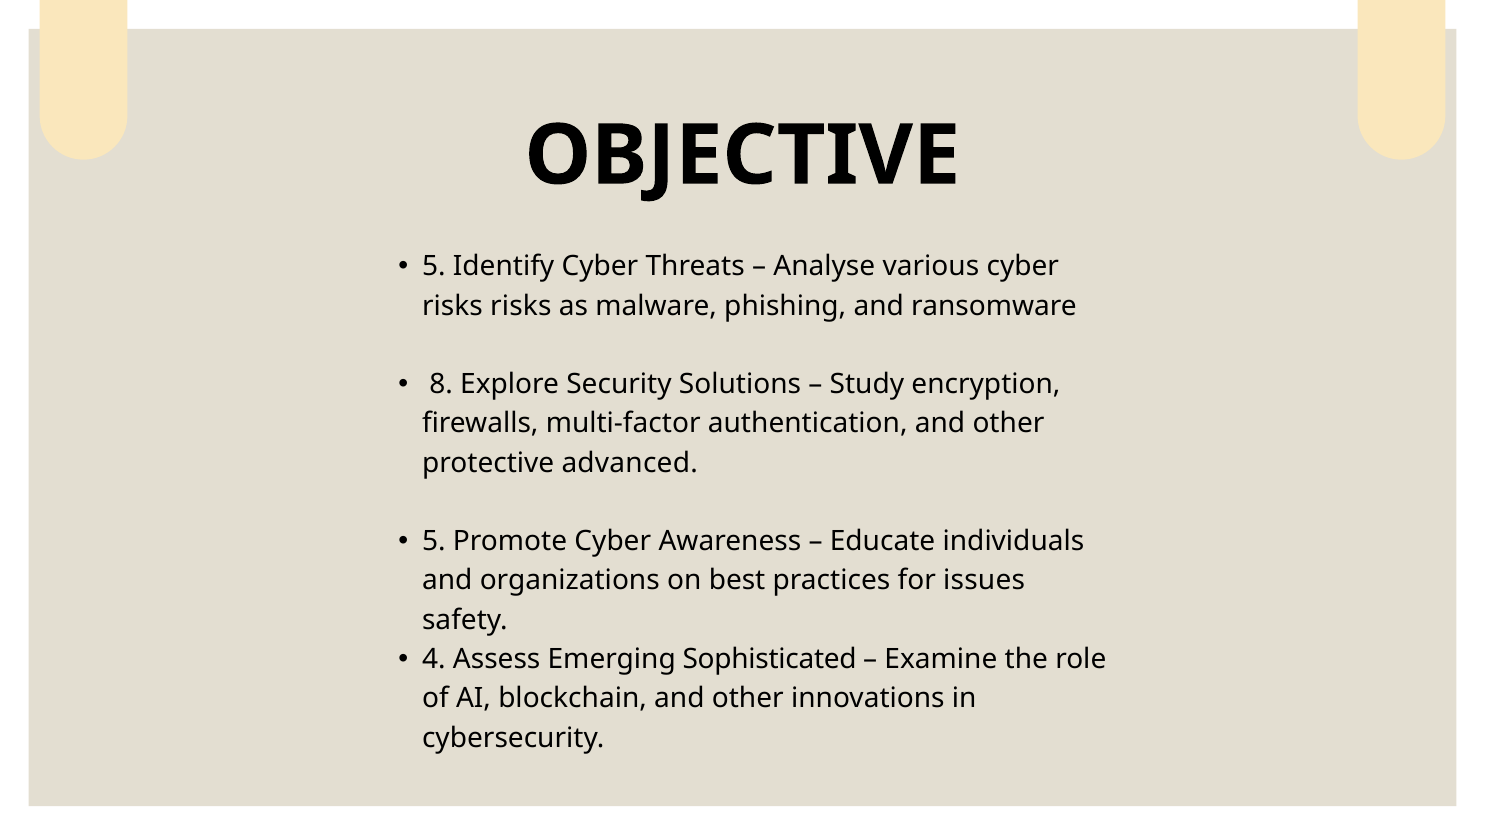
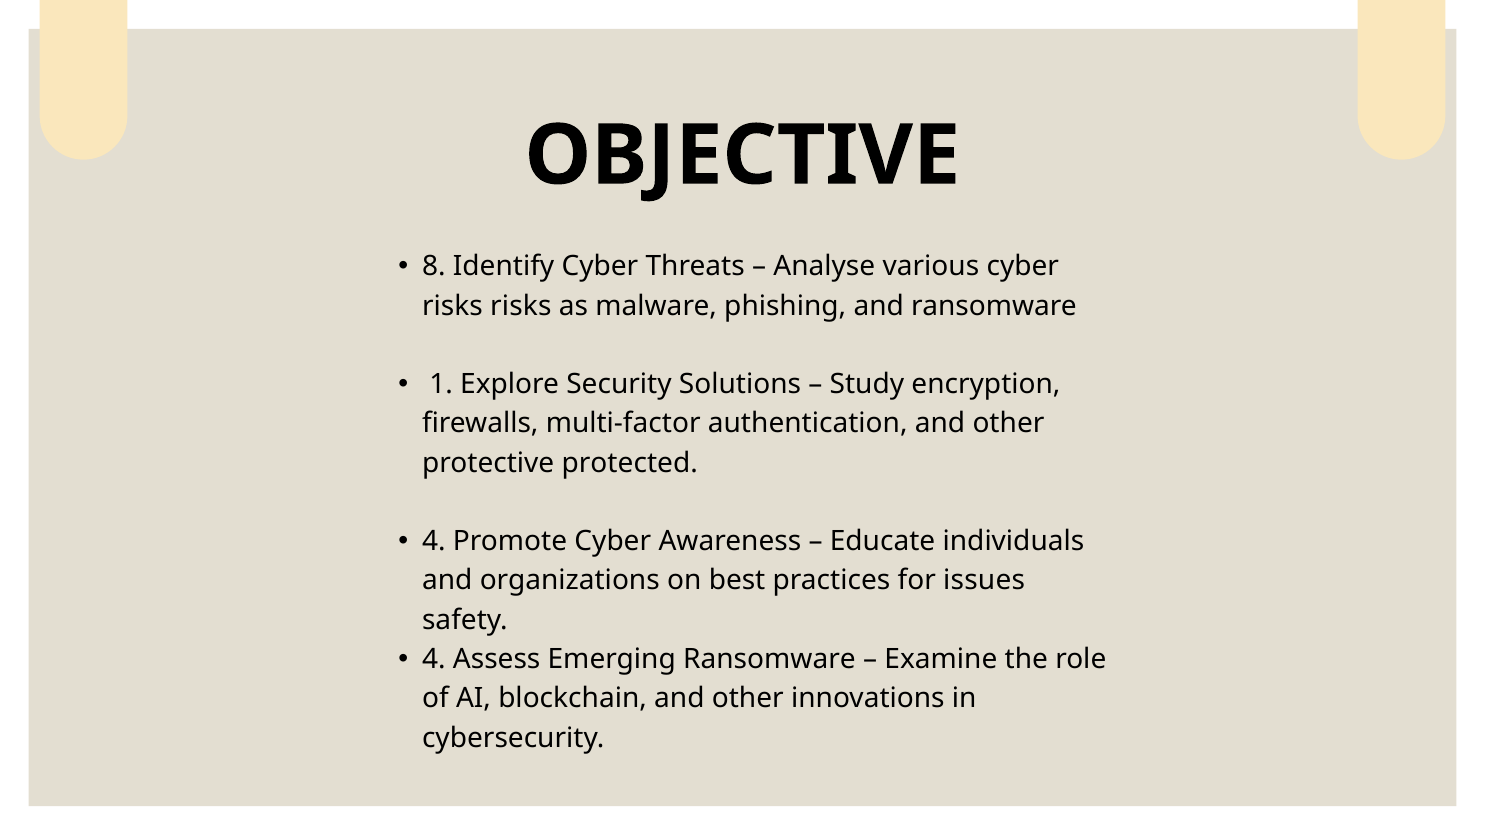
5 at (434, 267): 5 -> 8
8: 8 -> 1
advanced: advanced -> protected
5 at (434, 542): 5 -> 4
Emerging Sophisticated: Sophisticated -> Ransomware
